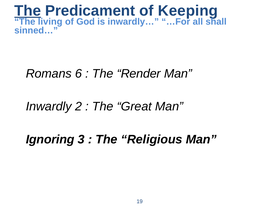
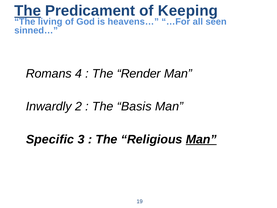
inwardly…: inwardly… -> heavens…
shall: shall -> seen
6: 6 -> 4
Great: Great -> Basis
Ignoring: Ignoring -> Specific
Man at (201, 139) underline: none -> present
